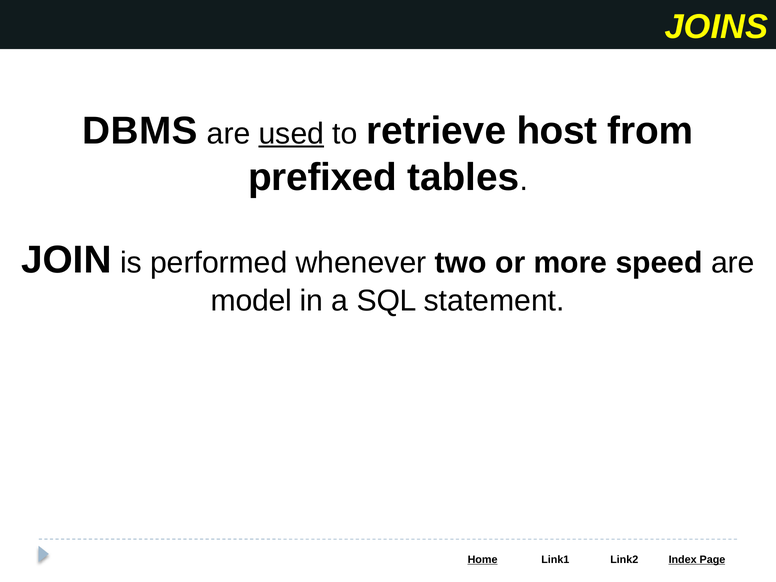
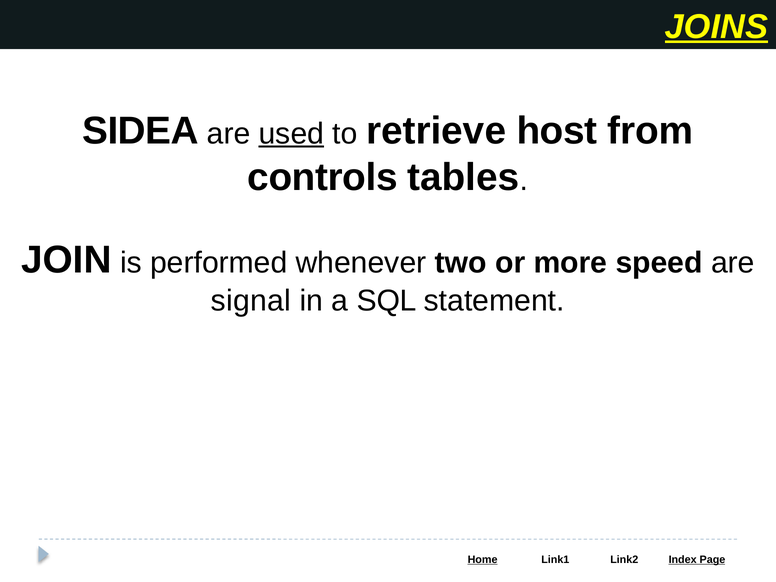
JOINS underline: none -> present
DBMS: DBMS -> SIDEA
prefixed: prefixed -> controls
model: model -> signal
